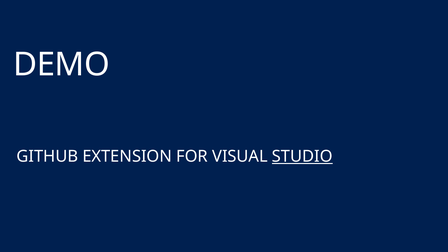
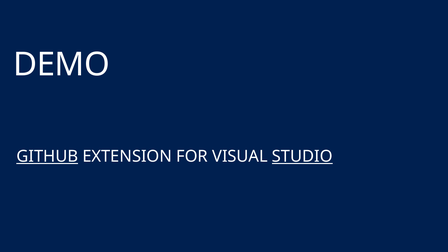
GITHUB underline: none -> present
